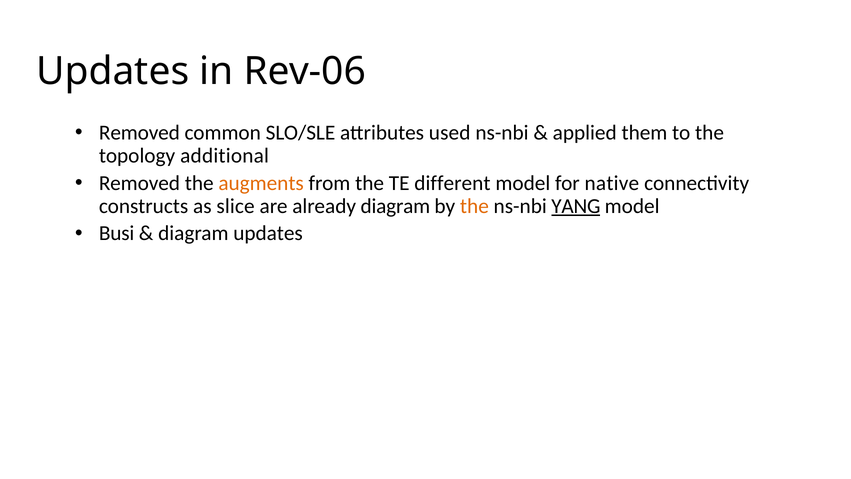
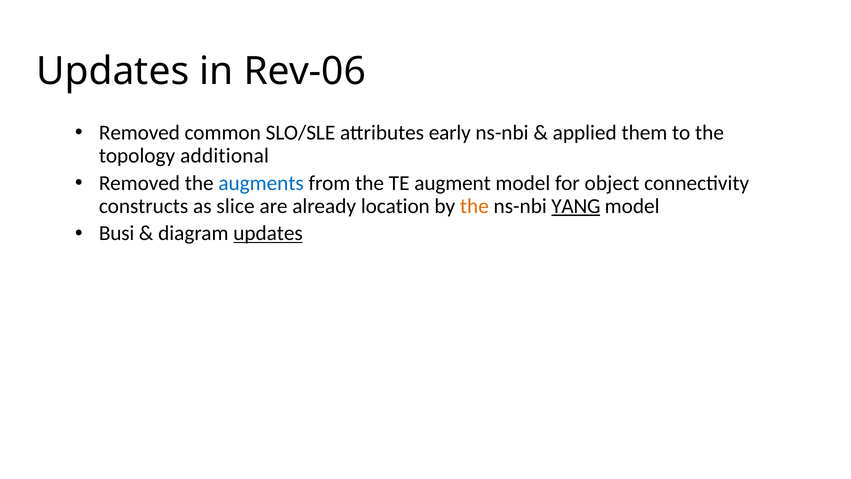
used: used -> early
augments colour: orange -> blue
different: different -> augment
native: native -> object
already diagram: diagram -> location
updates at (268, 233) underline: none -> present
